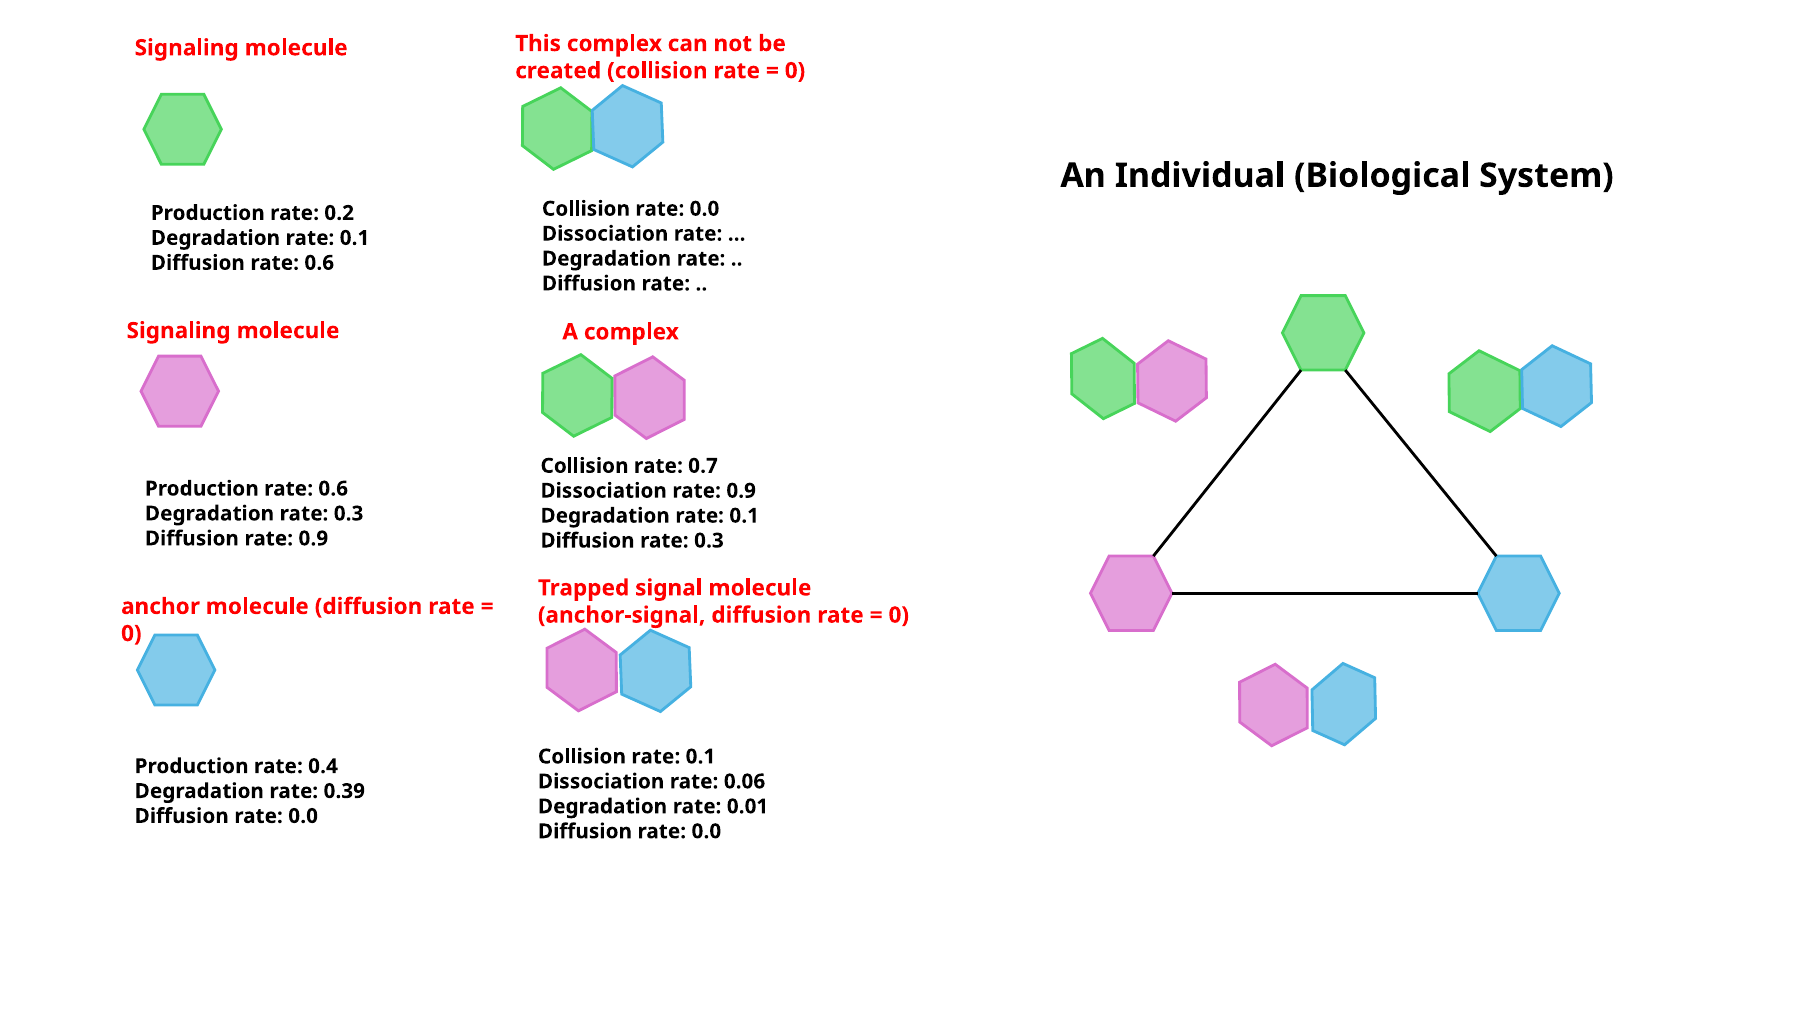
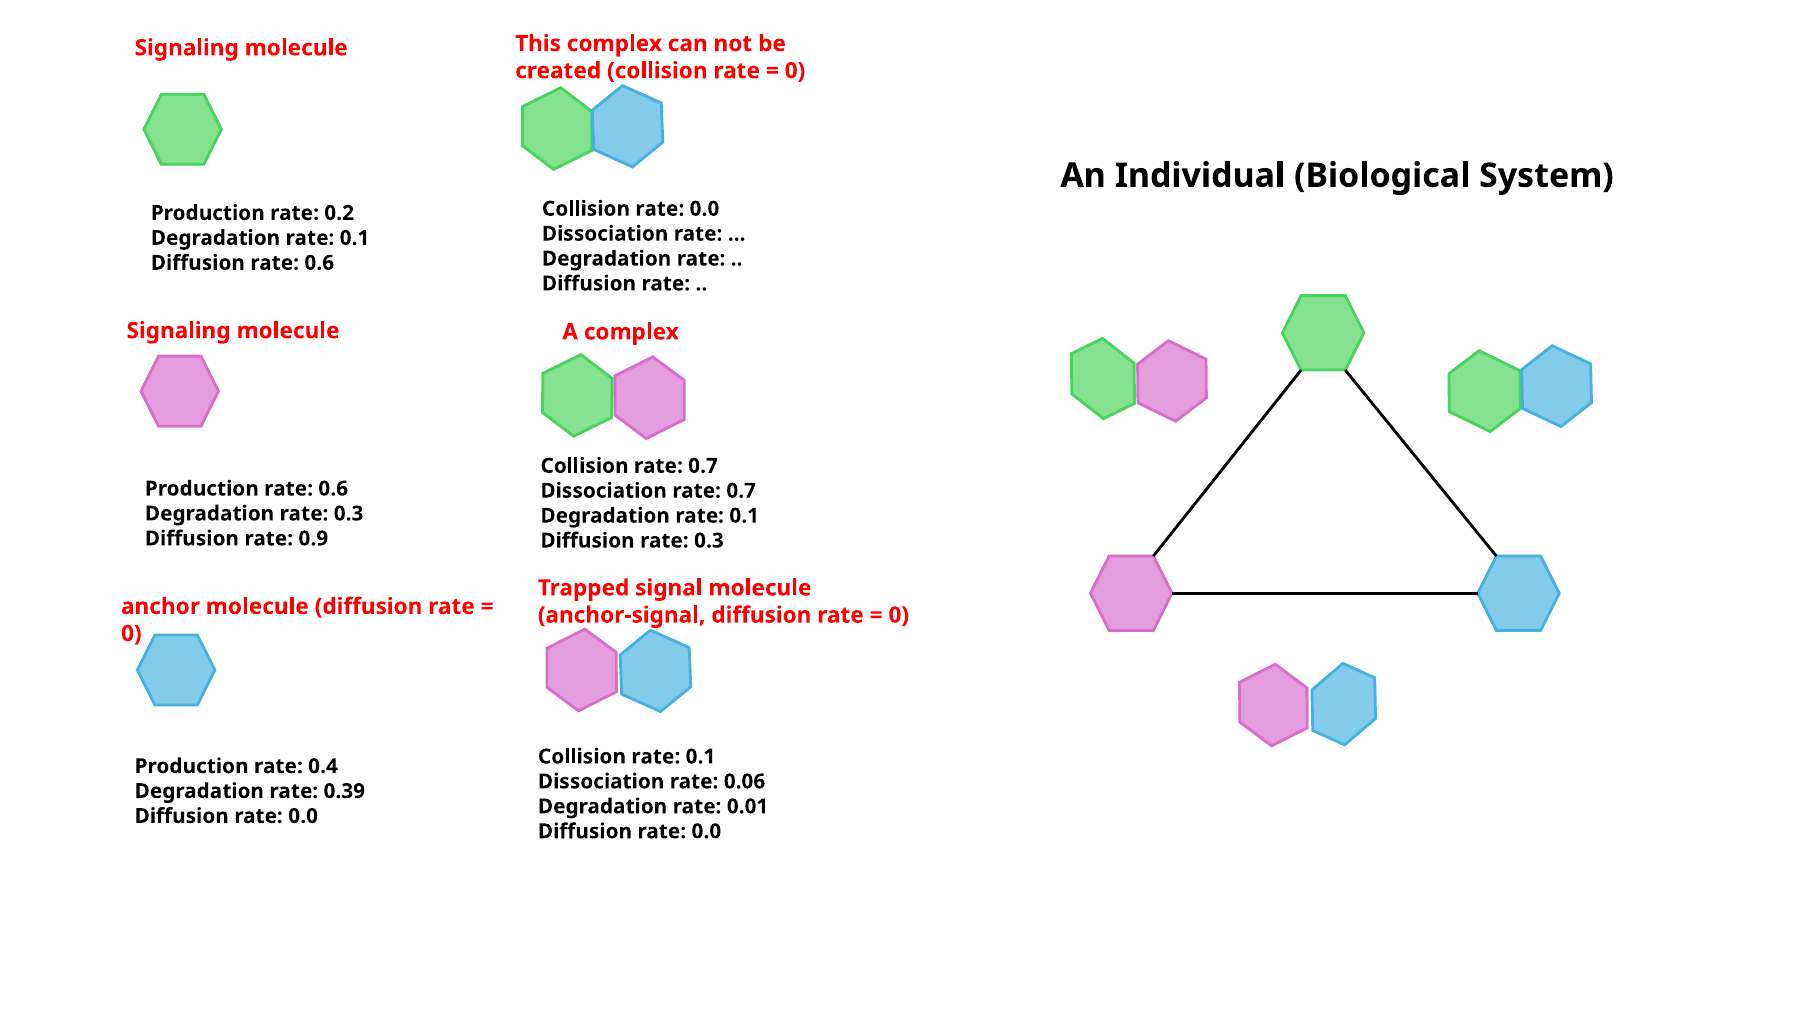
Dissociation rate 0.9: 0.9 -> 0.7
